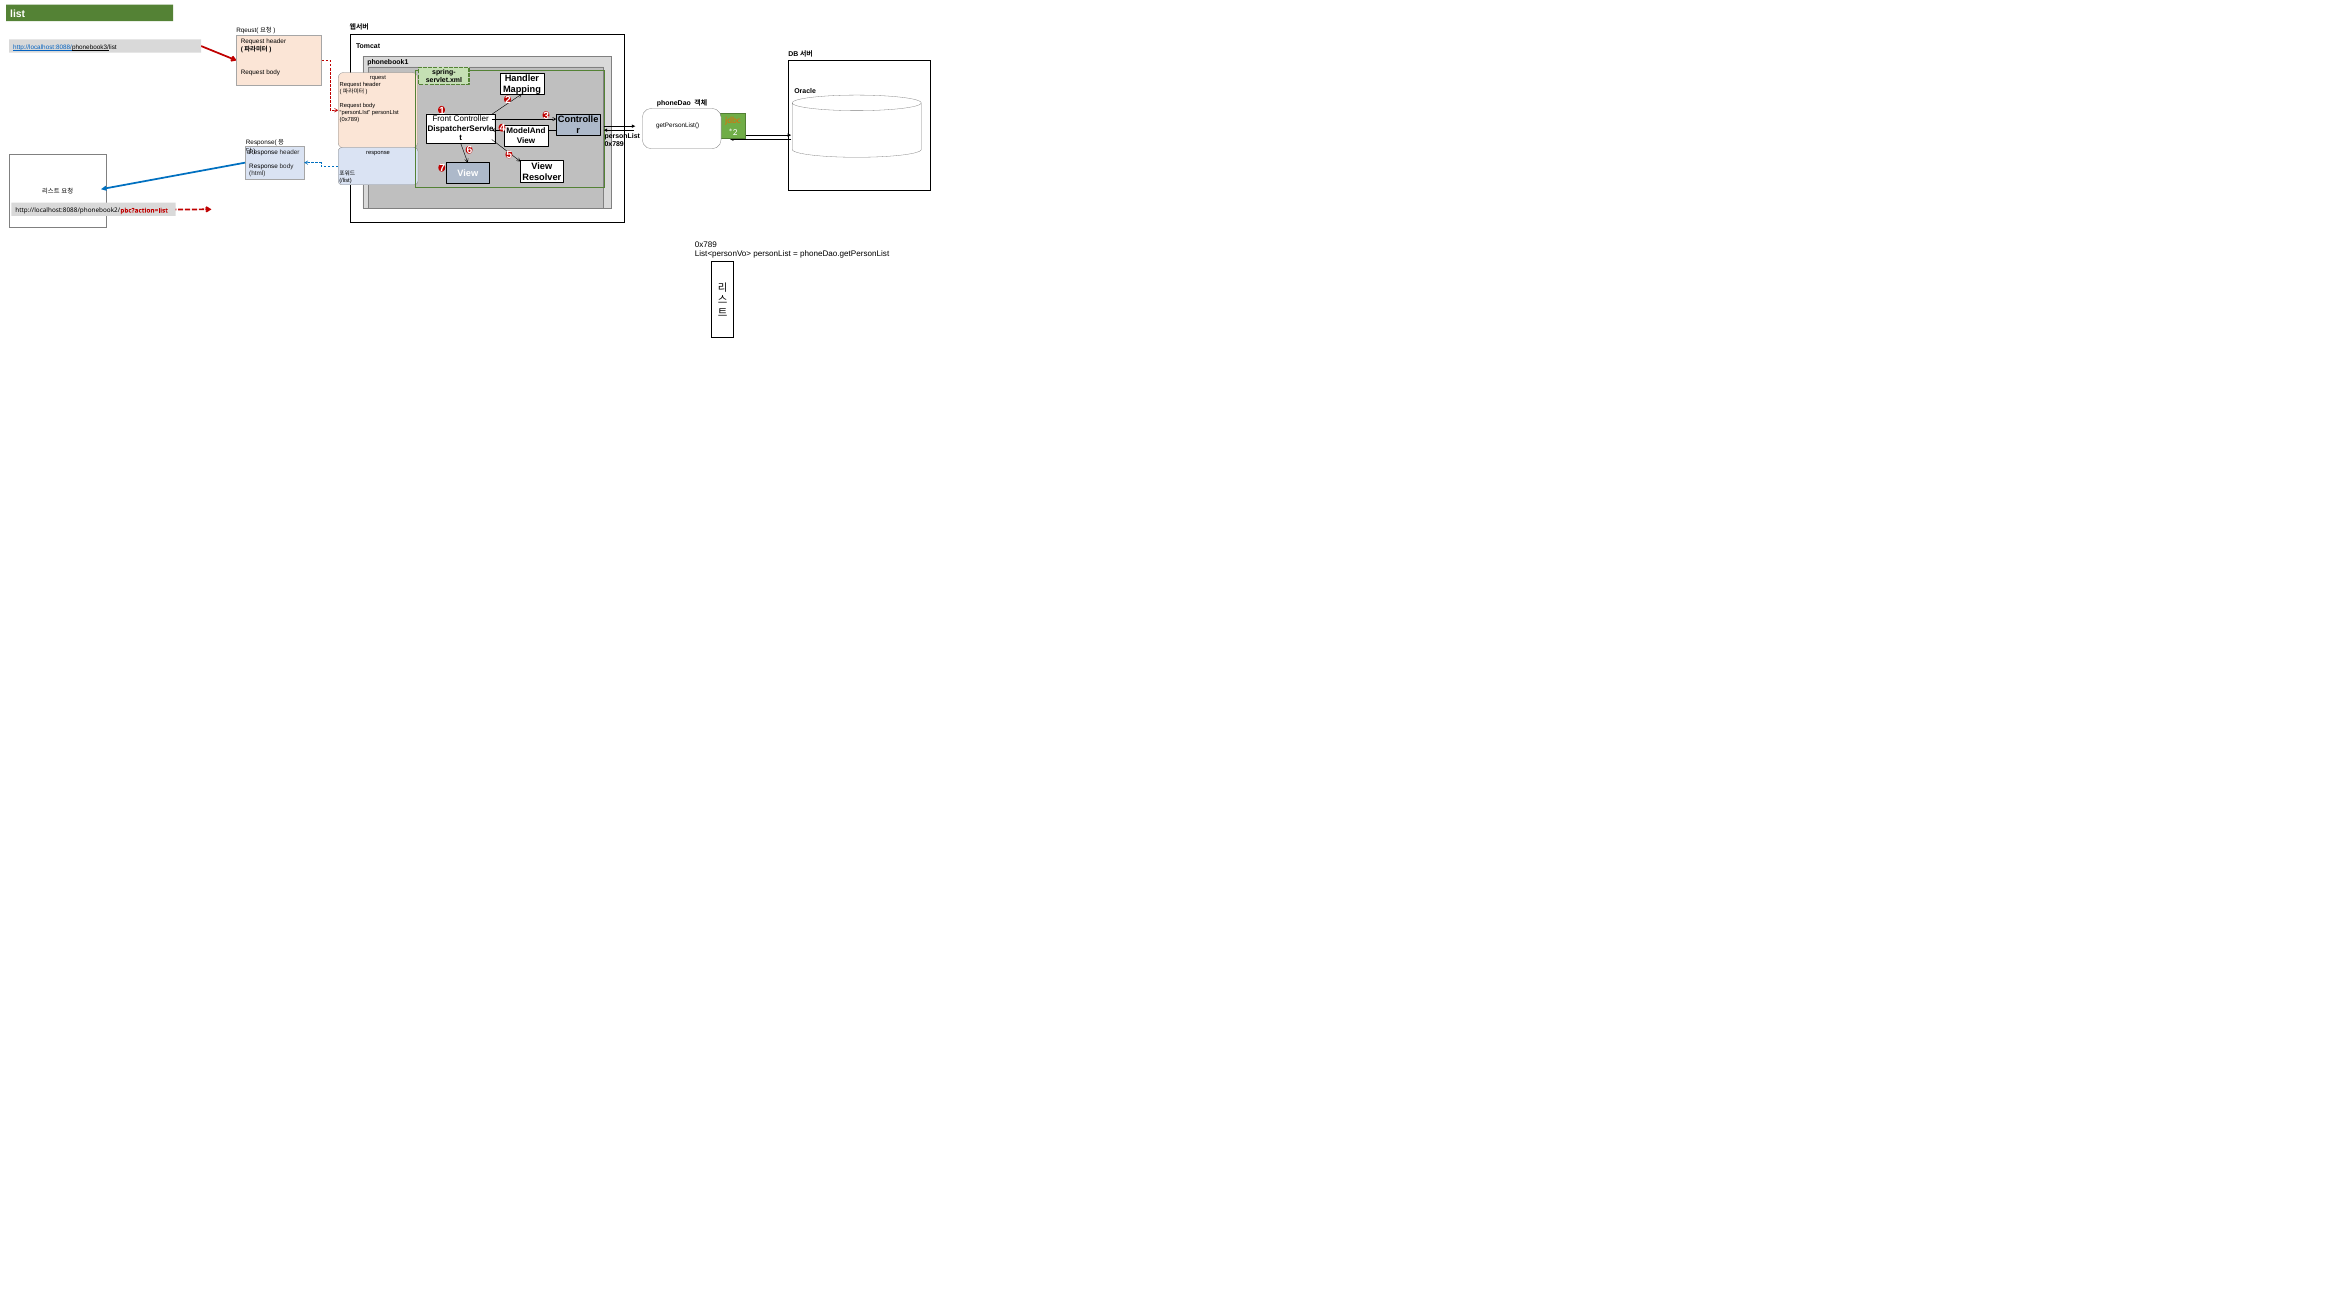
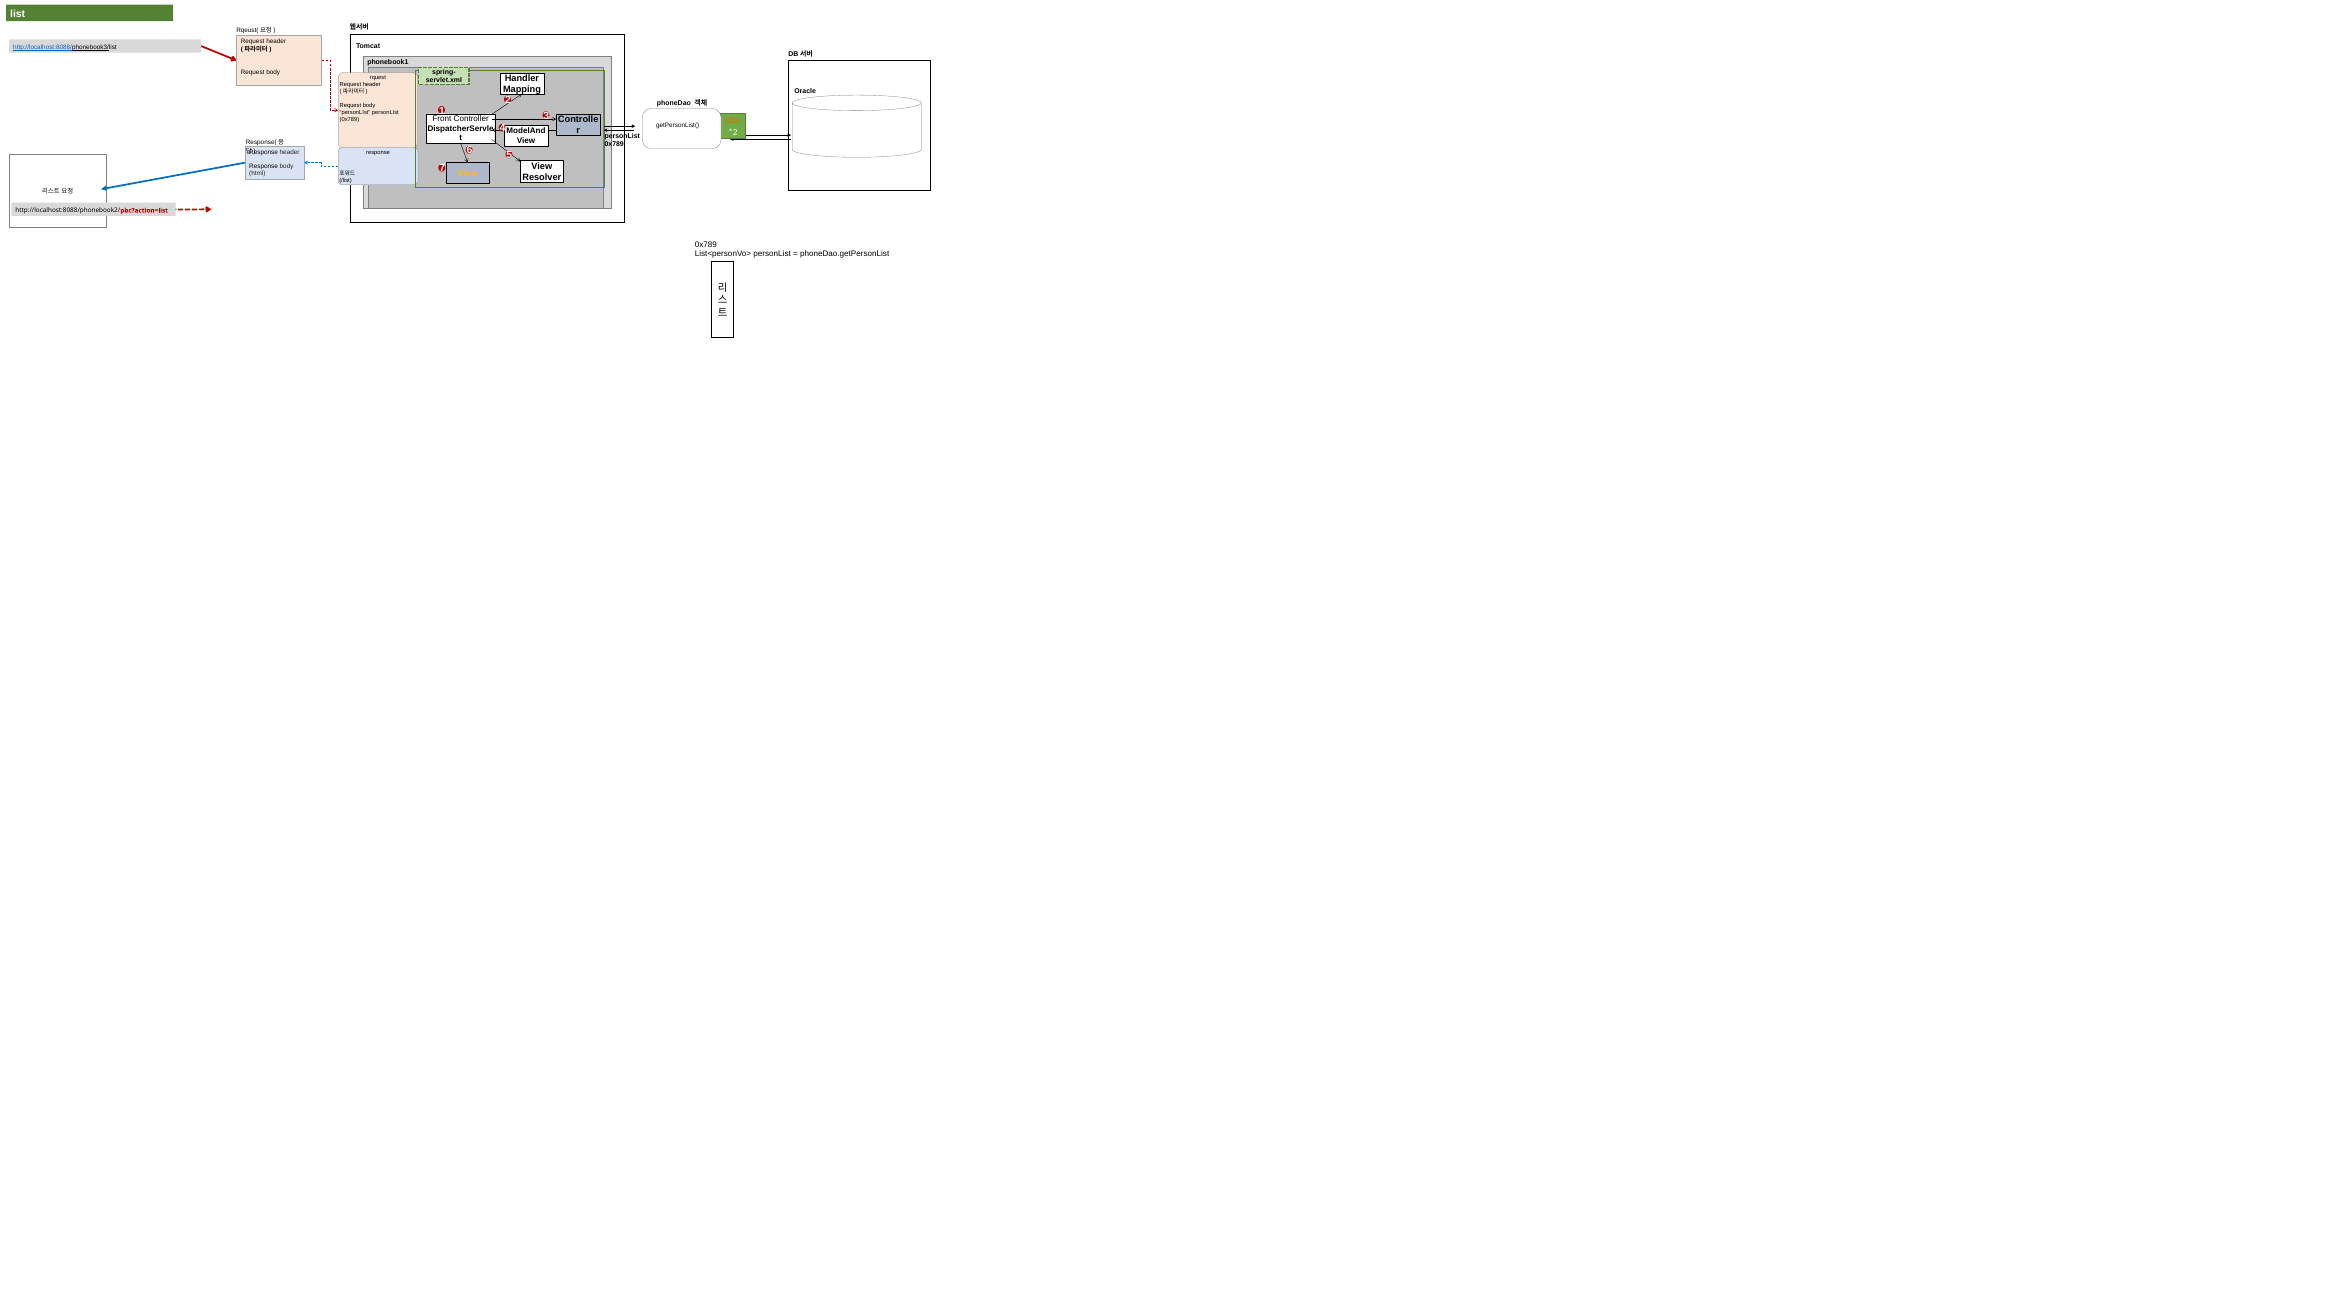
View at (468, 174) colour: white -> yellow
